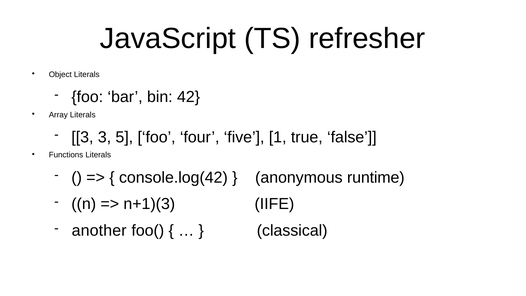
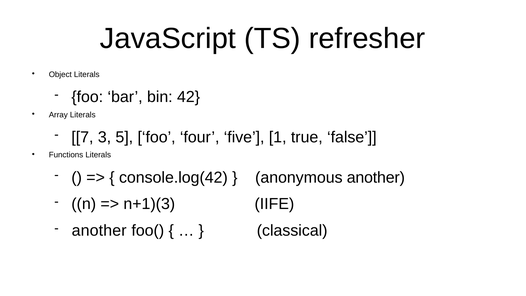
3 at (82, 137): 3 -> 7
anonymous runtime: runtime -> another
